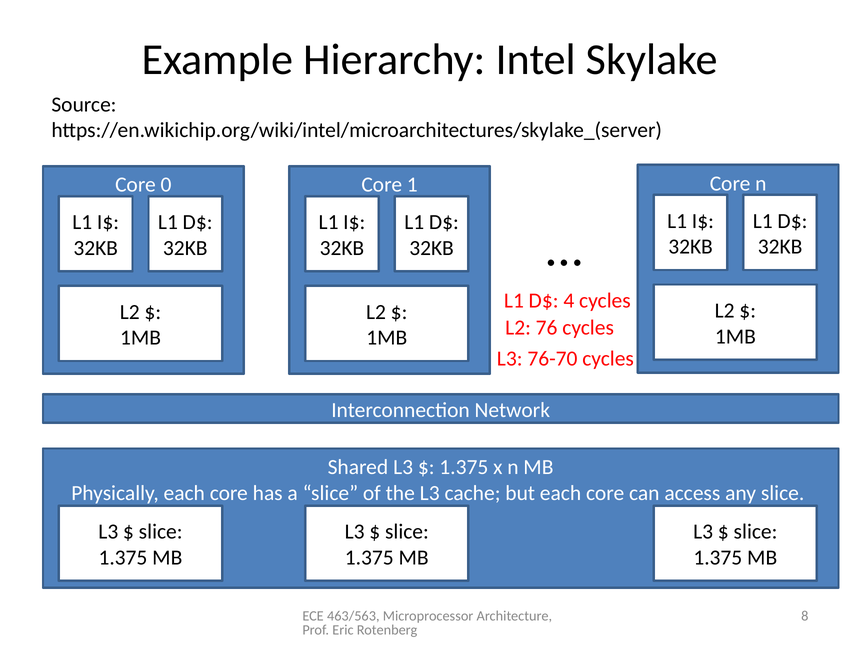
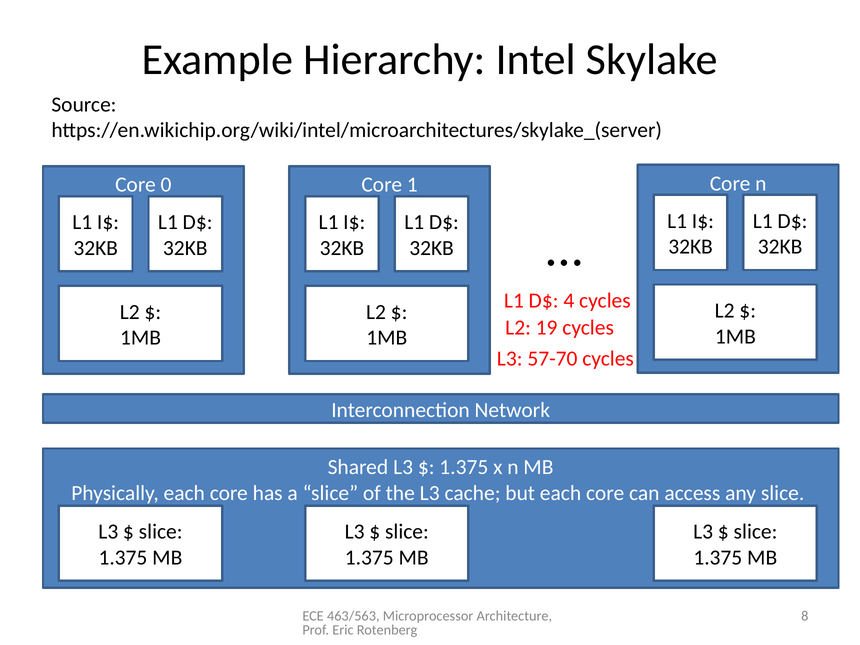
76: 76 -> 19
76-70: 76-70 -> 57-70
